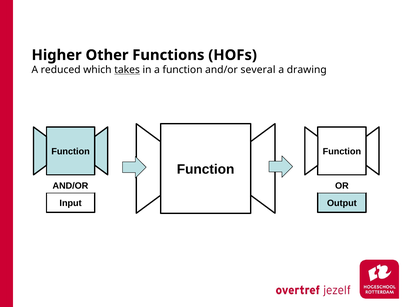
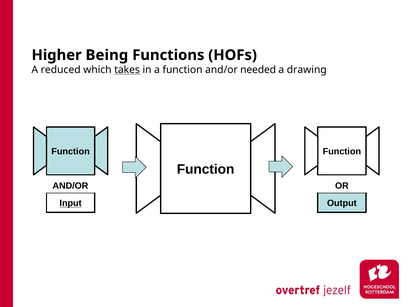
Other: Other -> Being
several: several -> needed
Input underline: none -> present
